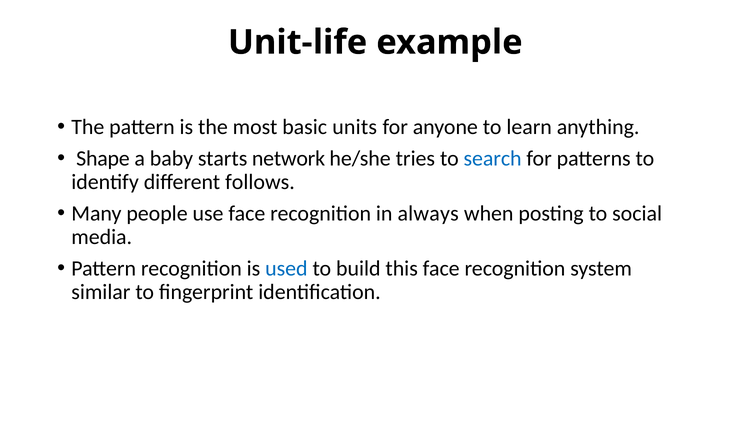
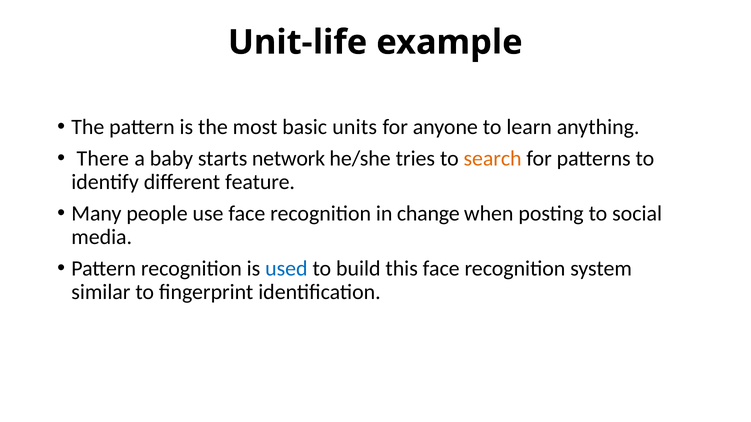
Shape: Shape -> There
search colour: blue -> orange
follows: follows -> feature
always: always -> change
